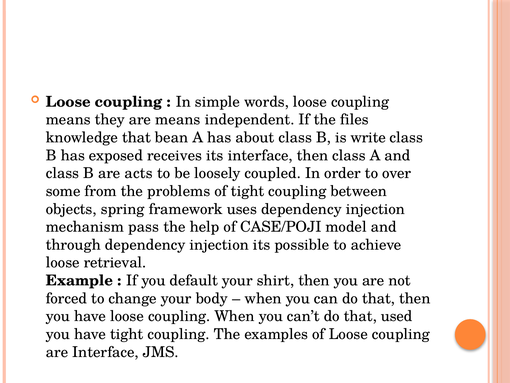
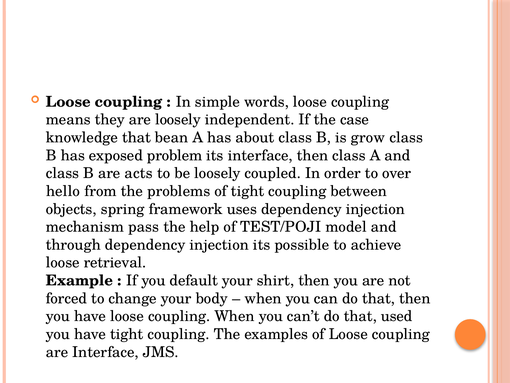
are means: means -> loosely
files: files -> case
write: write -> grow
receives: receives -> problem
some: some -> hello
CASE/POJI: CASE/POJI -> TEST/POJI
